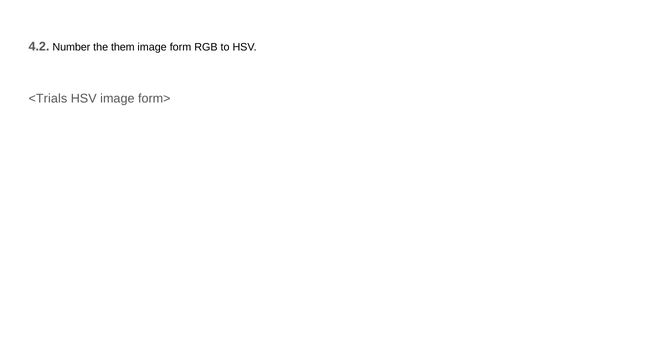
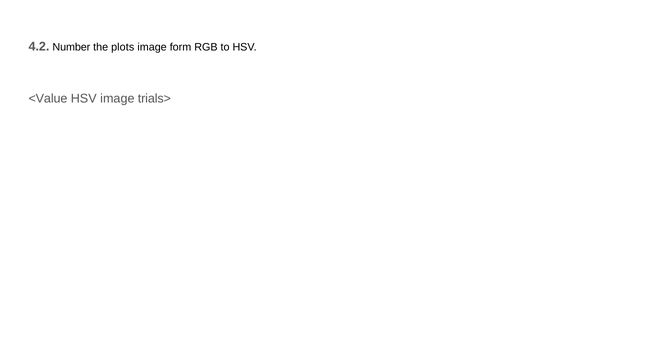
them: them -> plots
<Trials: <Trials -> <Value
form>: form> -> trials>
